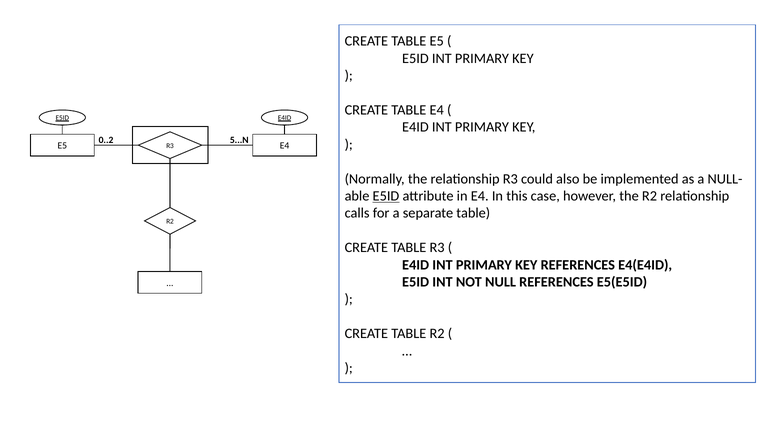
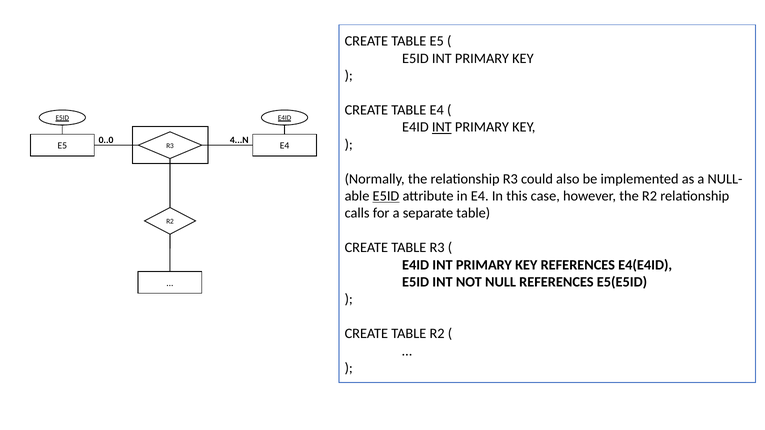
INT at (442, 127) underline: none -> present
0..2: 0..2 -> 0..0
5...N: 5...N -> 4...N
